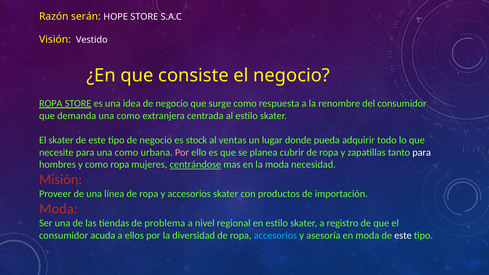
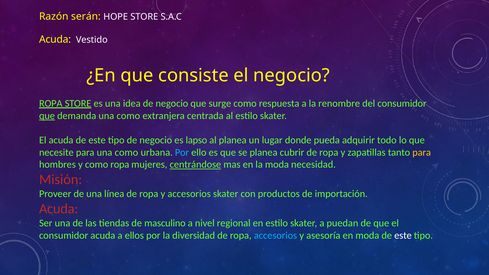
Visión at (55, 40): Visión -> Acuda
que at (47, 116) underline: none -> present
El skater: skater -> acuda
stock: stock -> lapso
al ventas: ventas -> planea
Por at (182, 152) colour: pink -> light blue
para at (422, 152) colour: white -> yellow
Moda at (59, 209): Moda -> Acuda
problema: problema -> masculino
registro: registro -> puedan
